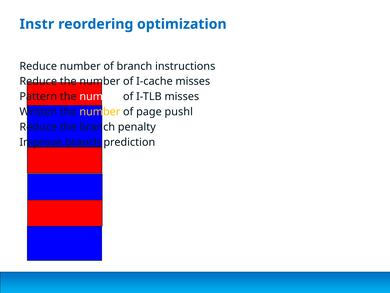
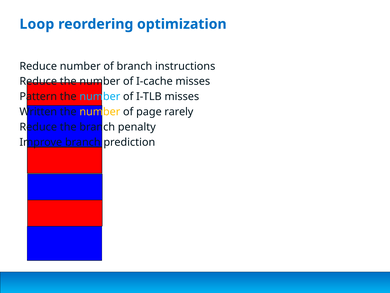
Instr: Instr -> Loop
number at (100, 96) colour: white -> light blue
pushl: pushl -> rarely
